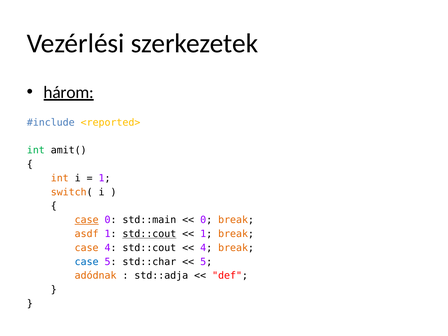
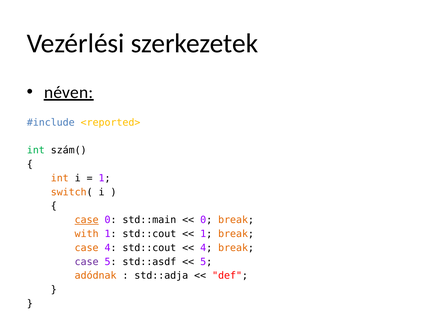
három: három -> néven
amit(: amit( -> szám(
asdf: asdf -> with
std::cout at (149, 234) underline: present -> none
case at (87, 262) colour: blue -> purple
std::char: std::char -> std::asdf
